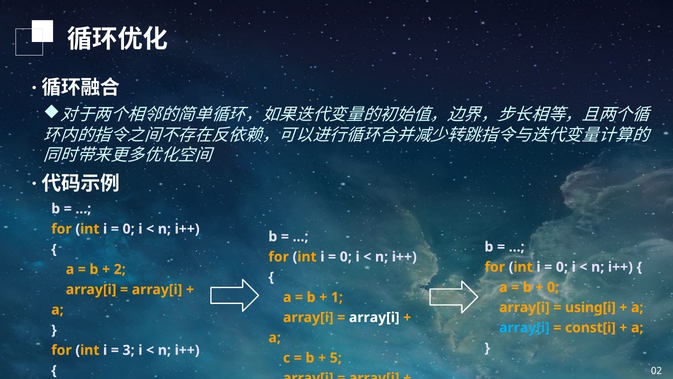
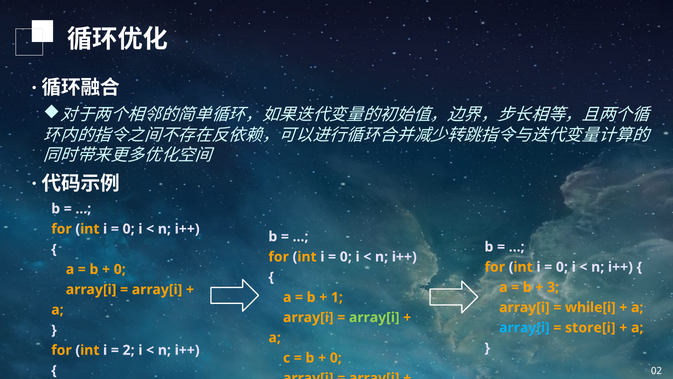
2 at (120, 269): 2 -> 0
0 at (553, 287): 0 -> 3
using[i: using[i -> while[i
array[i at (374, 317) colour: white -> light green
const[i: const[i -> store[i
3: 3 -> 2
5 at (336, 357): 5 -> 0
